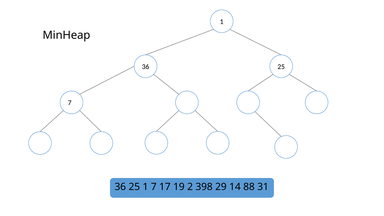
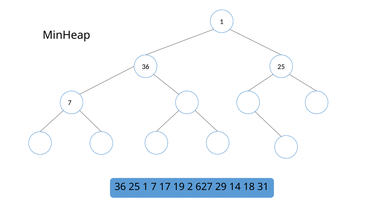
398: 398 -> 627
88: 88 -> 18
